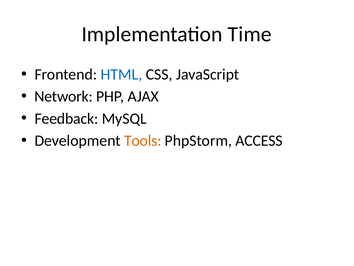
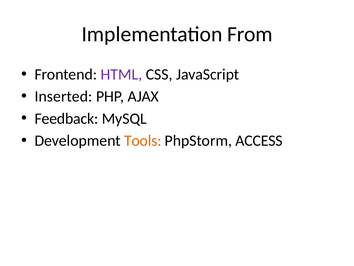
Time: Time -> From
HTML colour: blue -> purple
Network: Network -> Inserted
